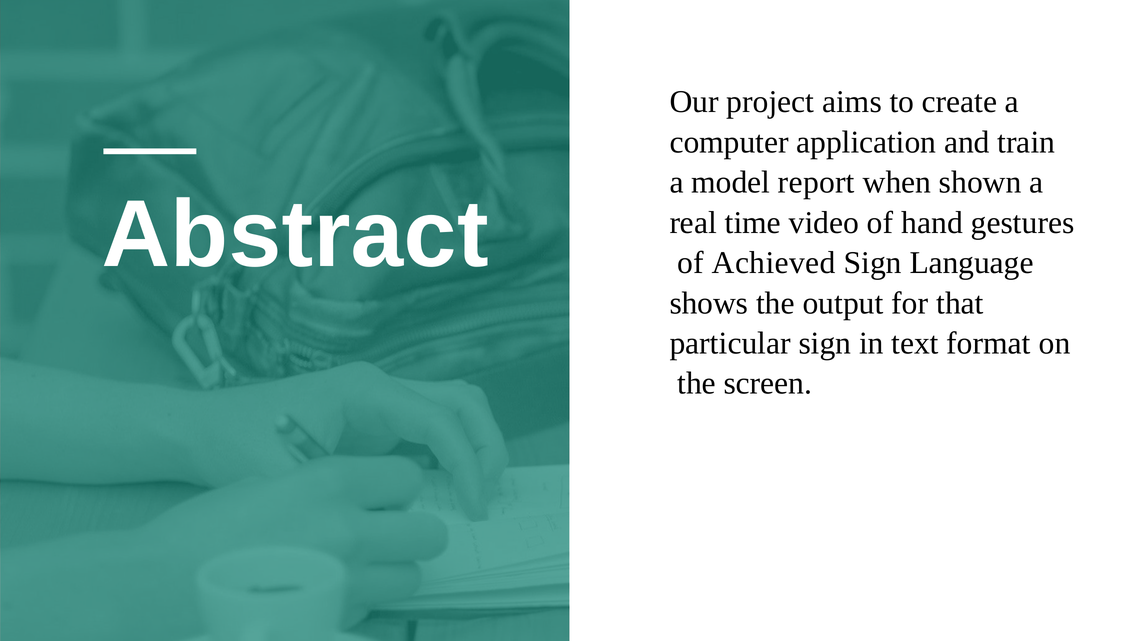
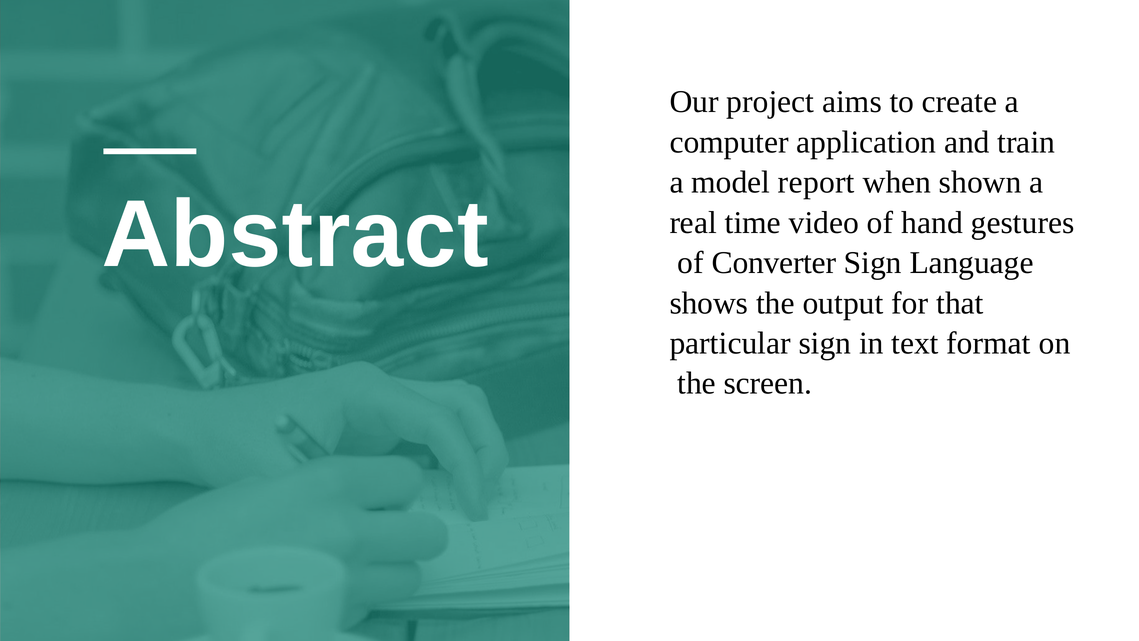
Achieved: Achieved -> Converter
